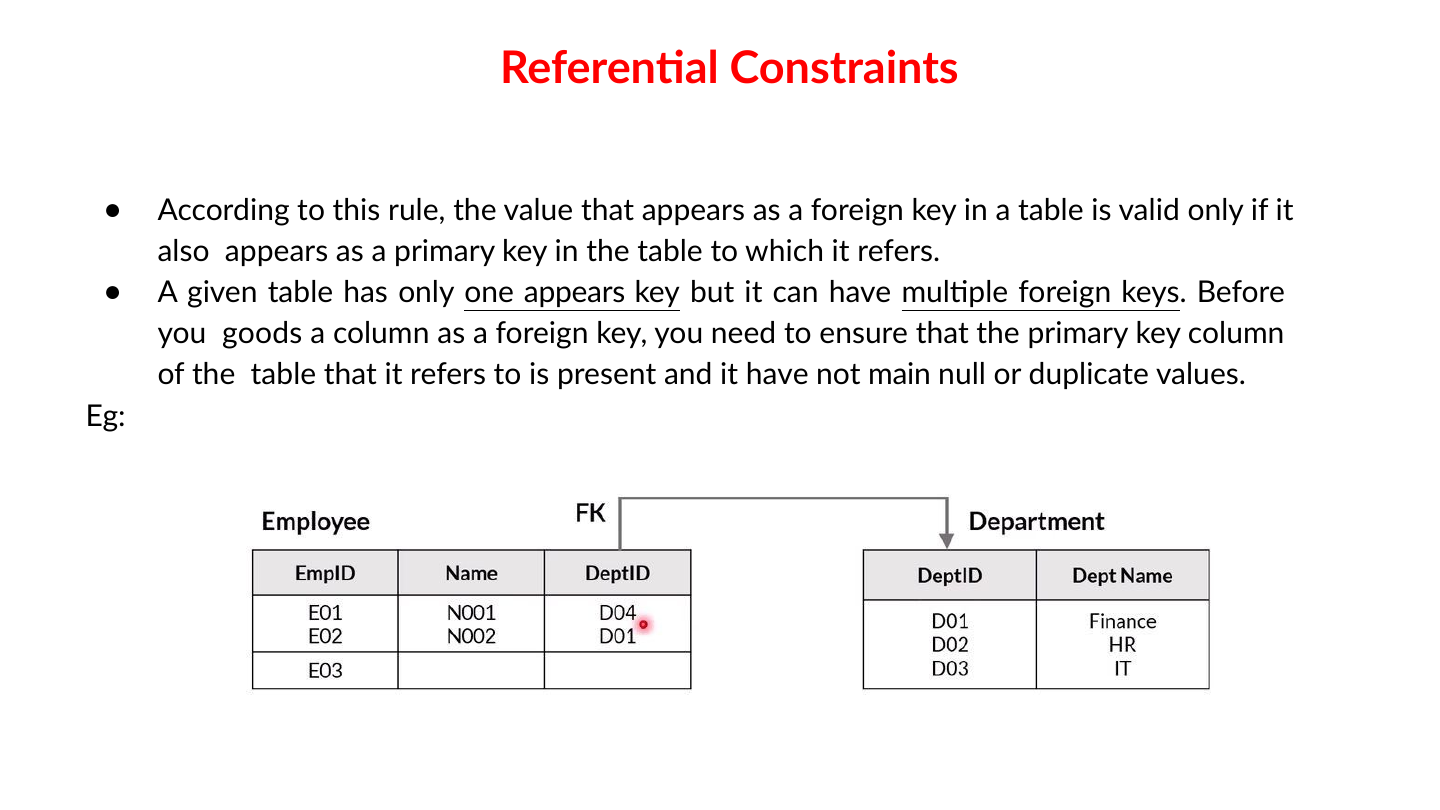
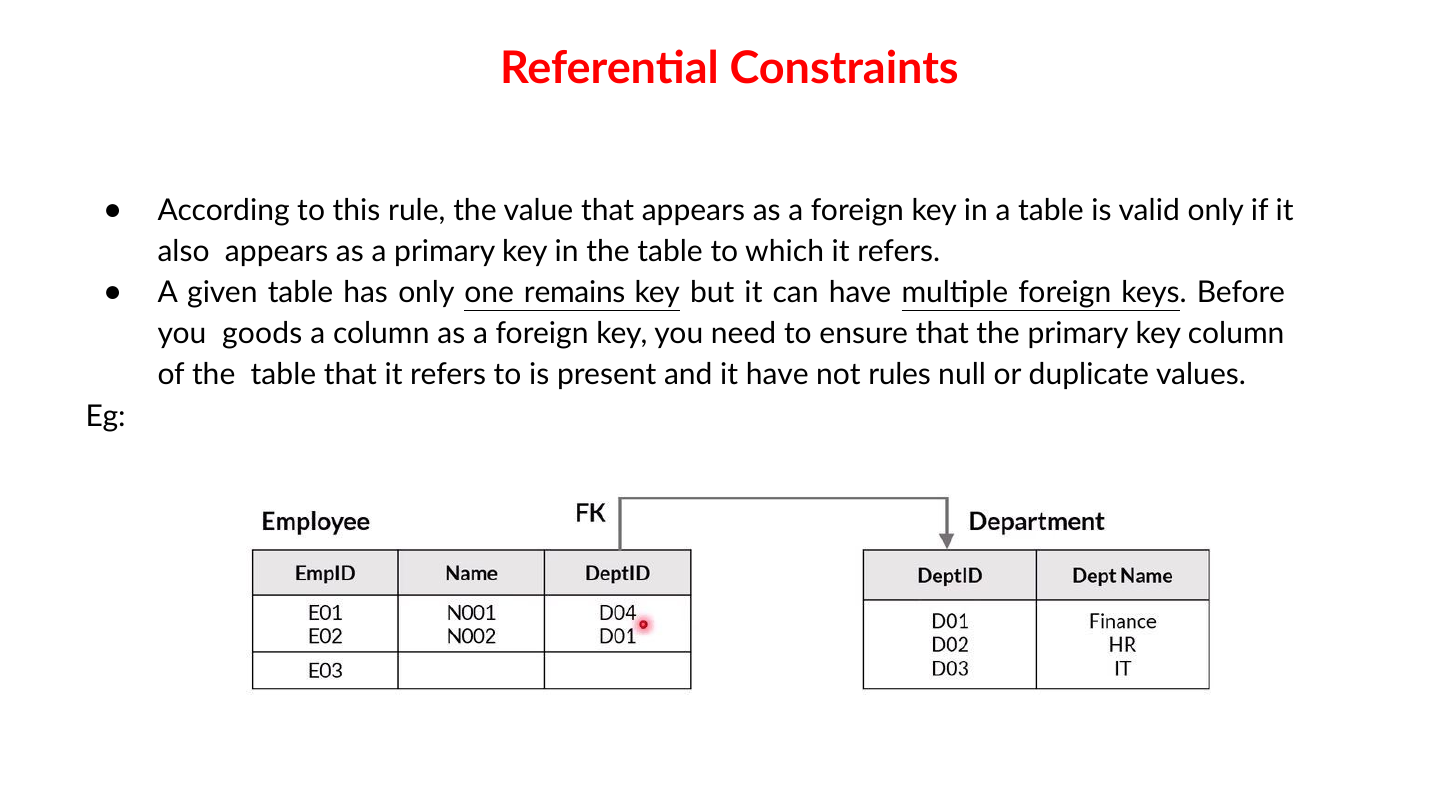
one appears: appears -> remains
main: main -> rules
